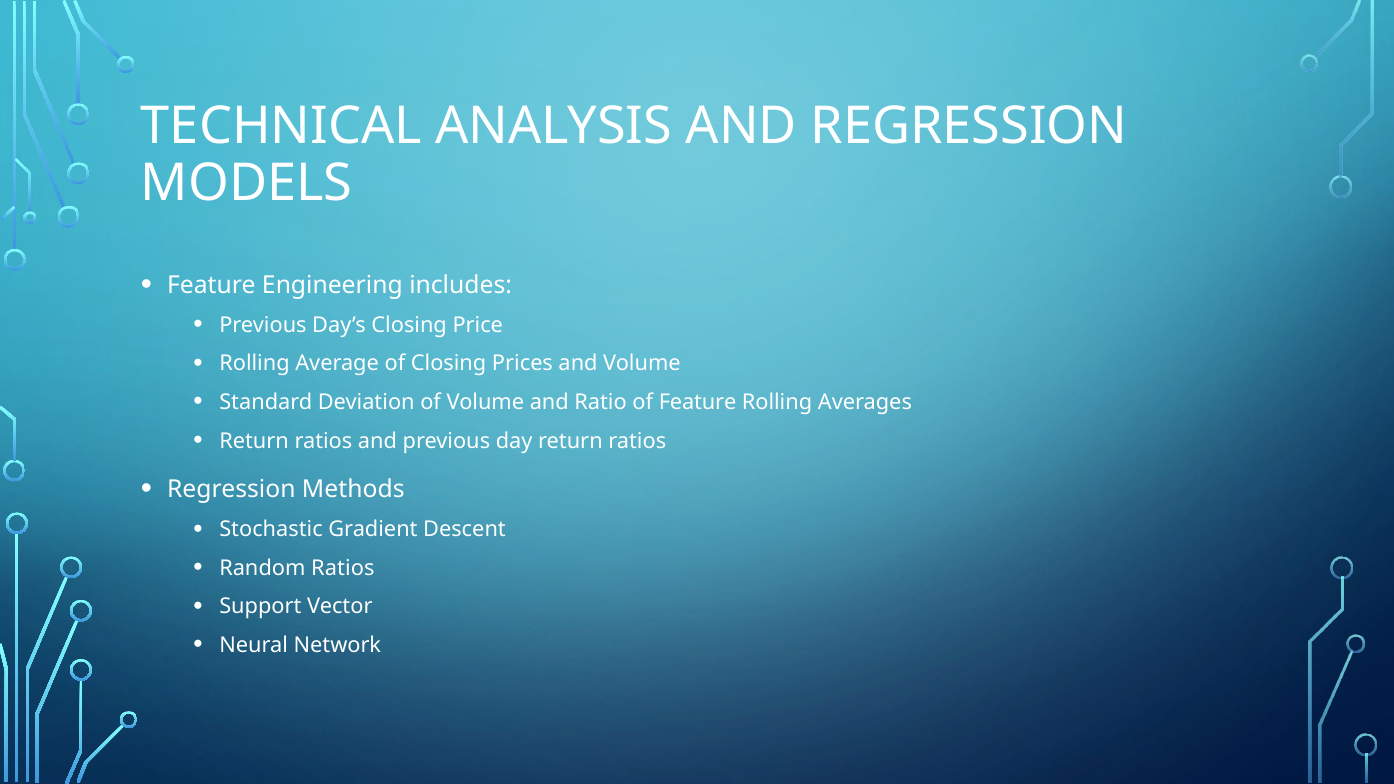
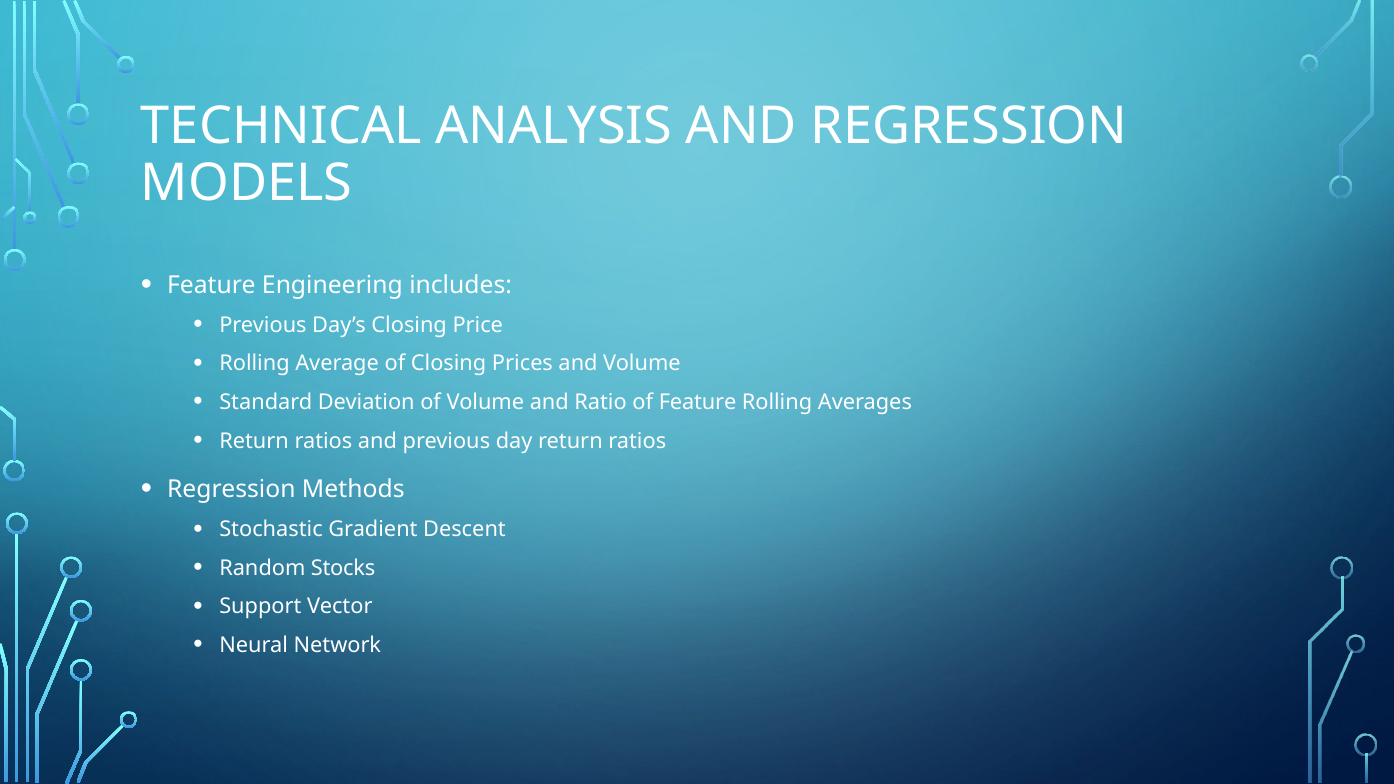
Random Ratios: Ratios -> Stocks
